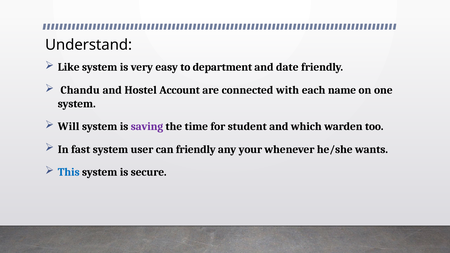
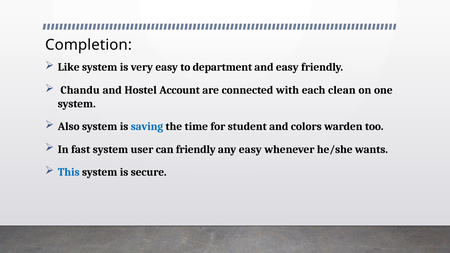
Understand: Understand -> Completion
and date: date -> easy
name: name -> clean
Will: Will -> Also
saving colour: purple -> blue
which: which -> colors
any your: your -> easy
